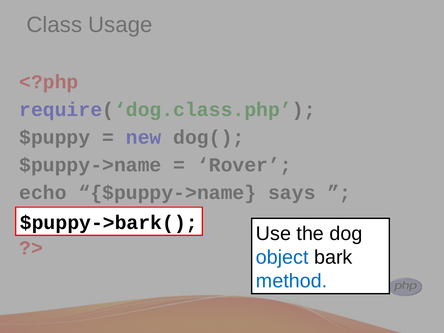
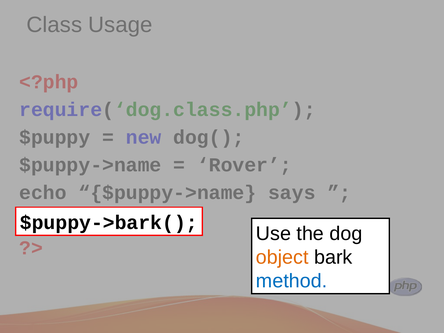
object colour: blue -> orange
